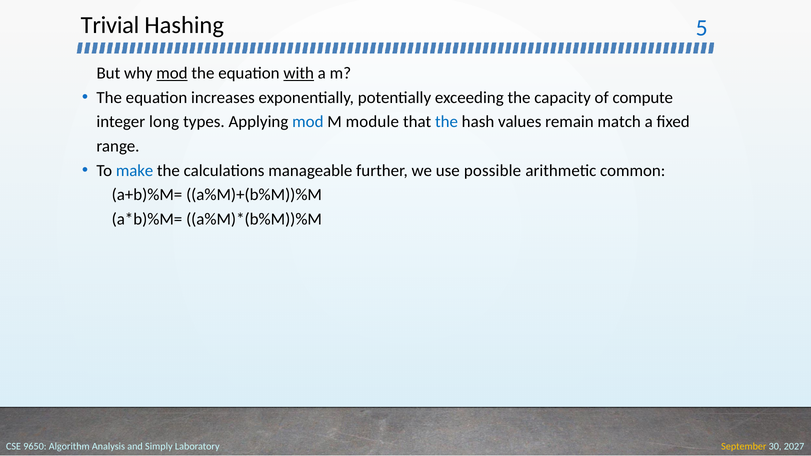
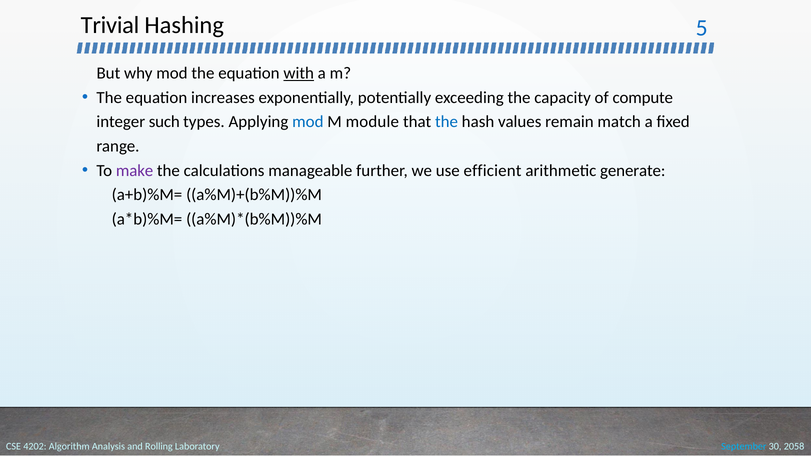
mod at (172, 73) underline: present -> none
long: long -> such
make colour: blue -> purple
possible: possible -> efficient
common: common -> generate
9650: 9650 -> 4202
Simply: Simply -> Rolling
September colour: yellow -> light blue
2027: 2027 -> 2058
